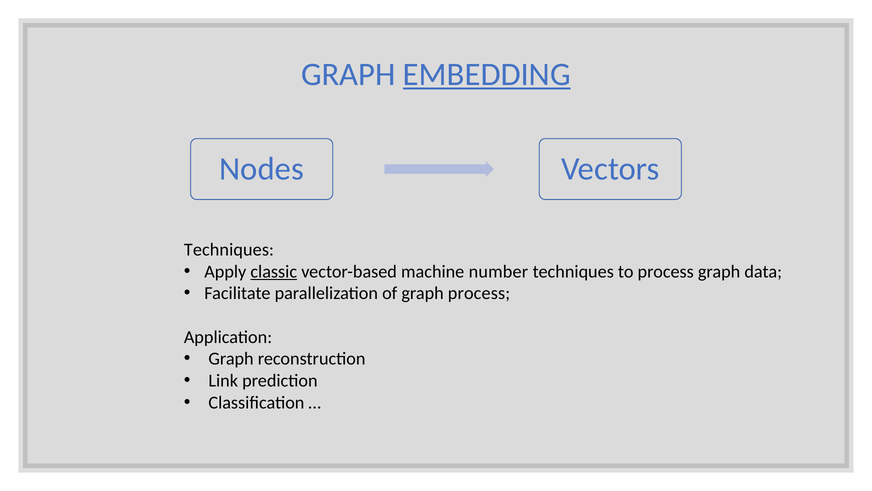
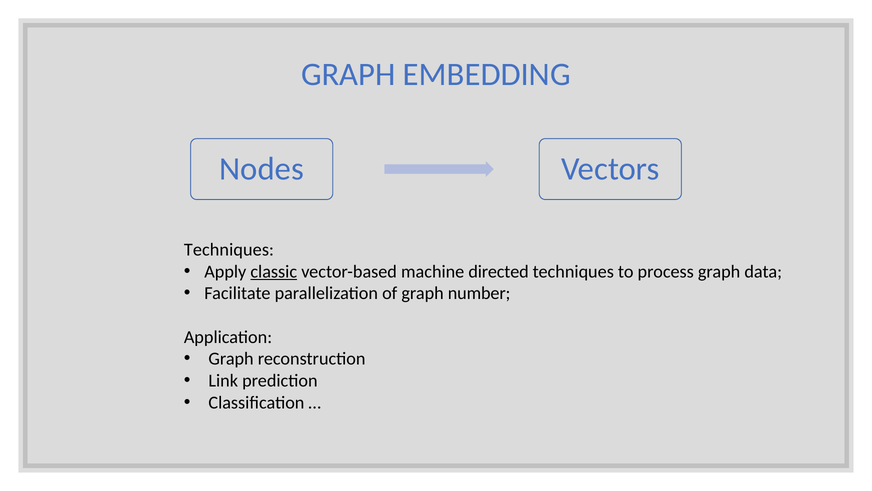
EMBEDDING underline: present -> none
number: number -> directed
graph process: process -> number
